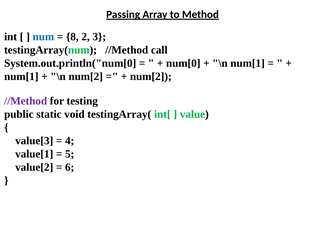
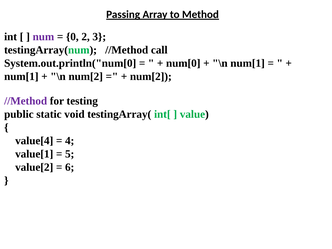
num colour: blue -> purple
8: 8 -> 0
value[3: value[3 -> value[4
